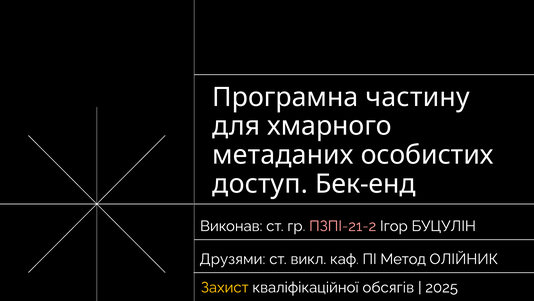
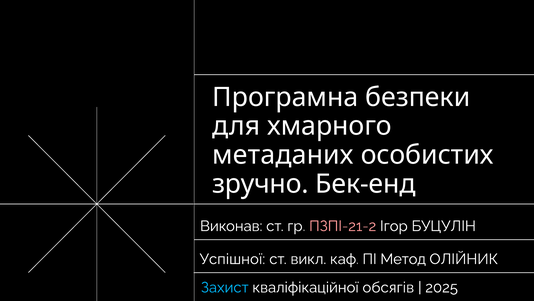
частину: частину -> безпеки
доступ: доступ -> зручно
Друзями: Друзями -> Успішної
Захист colour: yellow -> light blue
